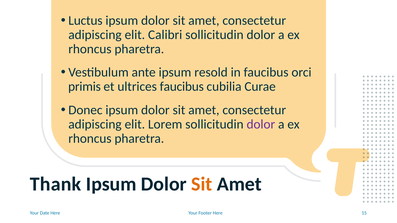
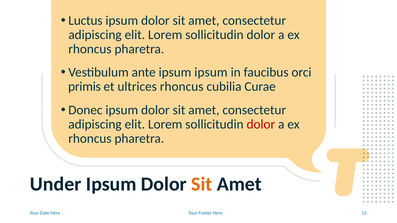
Calibri at (165, 35): Calibri -> Lorem
ipsum resold: resold -> ipsum
ultrices faucibus: faucibus -> rhoncus
dolor at (261, 124) colour: purple -> red
Thank: Thank -> Under
